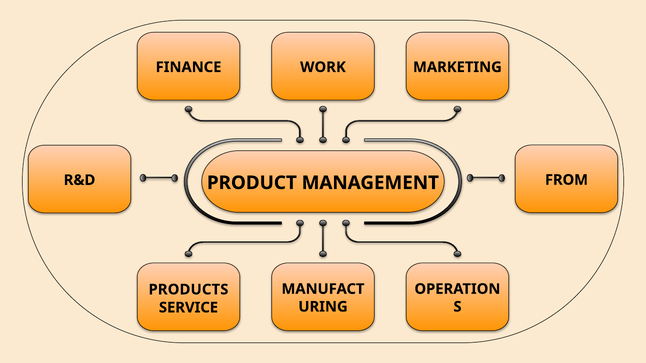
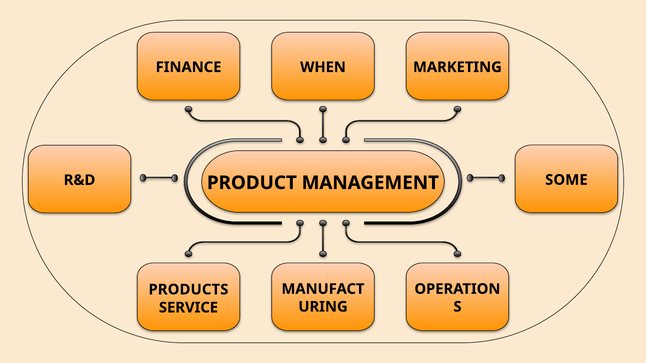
WORK: WORK -> WHEN
FROM: FROM -> SOME
